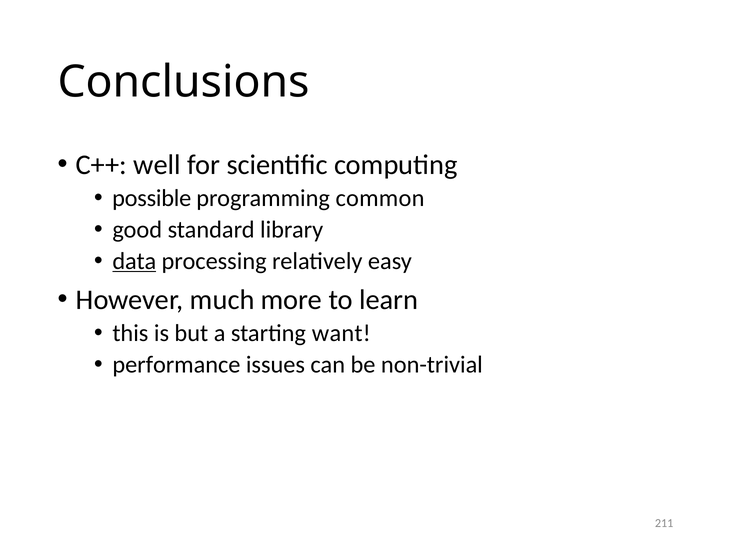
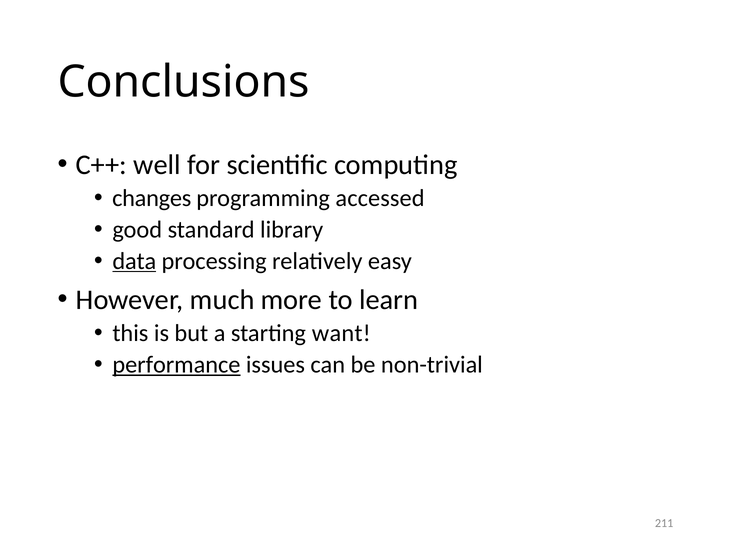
possible: possible -> changes
common: common -> accessed
performance underline: none -> present
